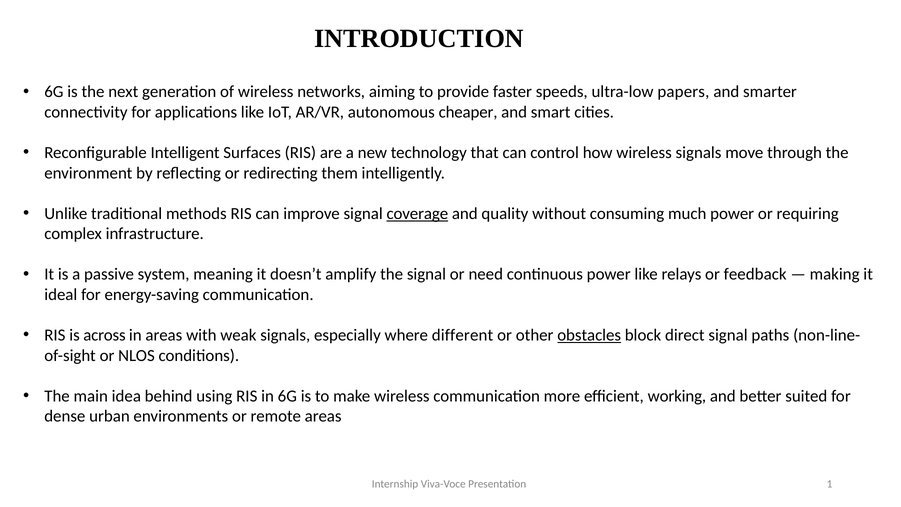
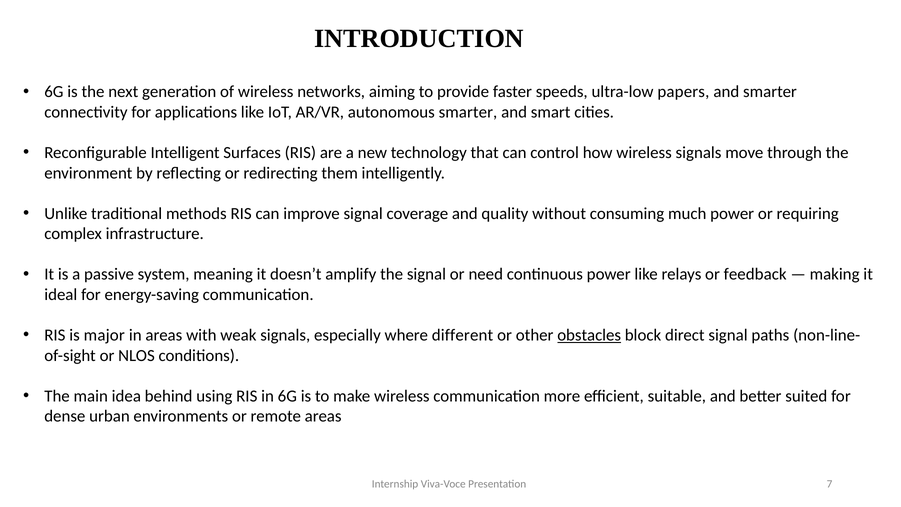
autonomous cheaper: cheaper -> smarter
coverage underline: present -> none
across: across -> major
working: working -> suitable
1: 1 -> 7
